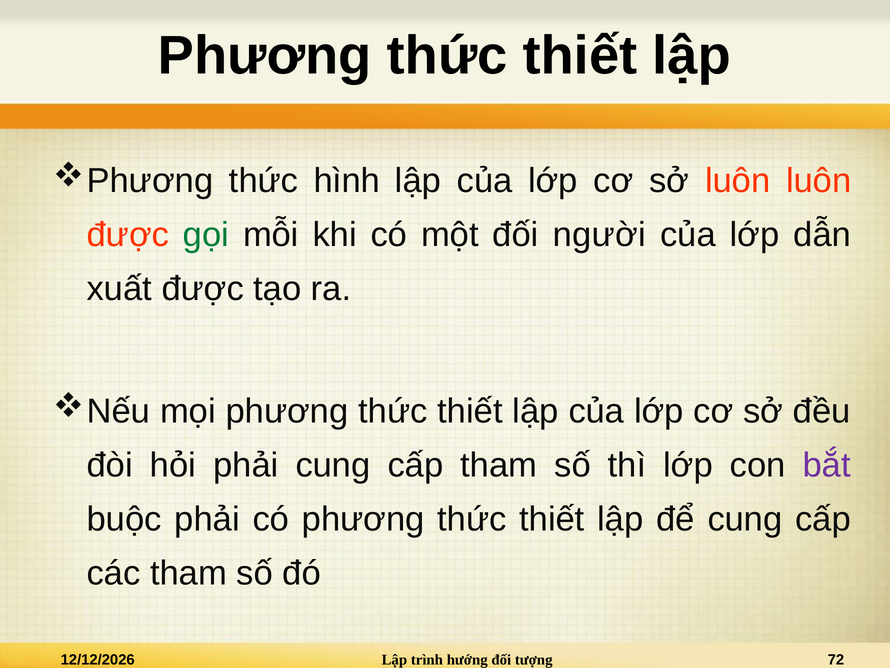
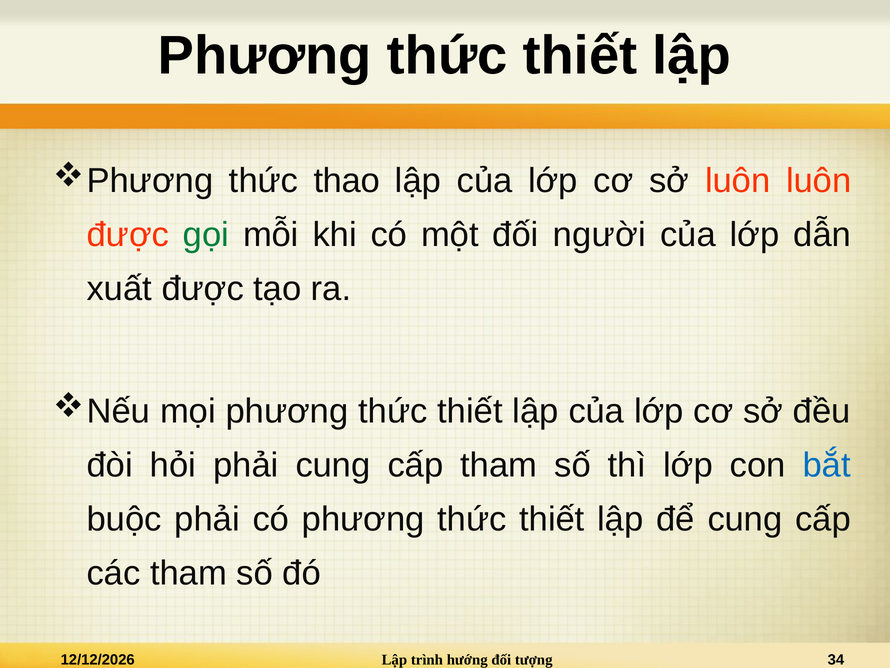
hình: hình -> thao
bắt colour: purple -> blue
72: 72 -> 34
